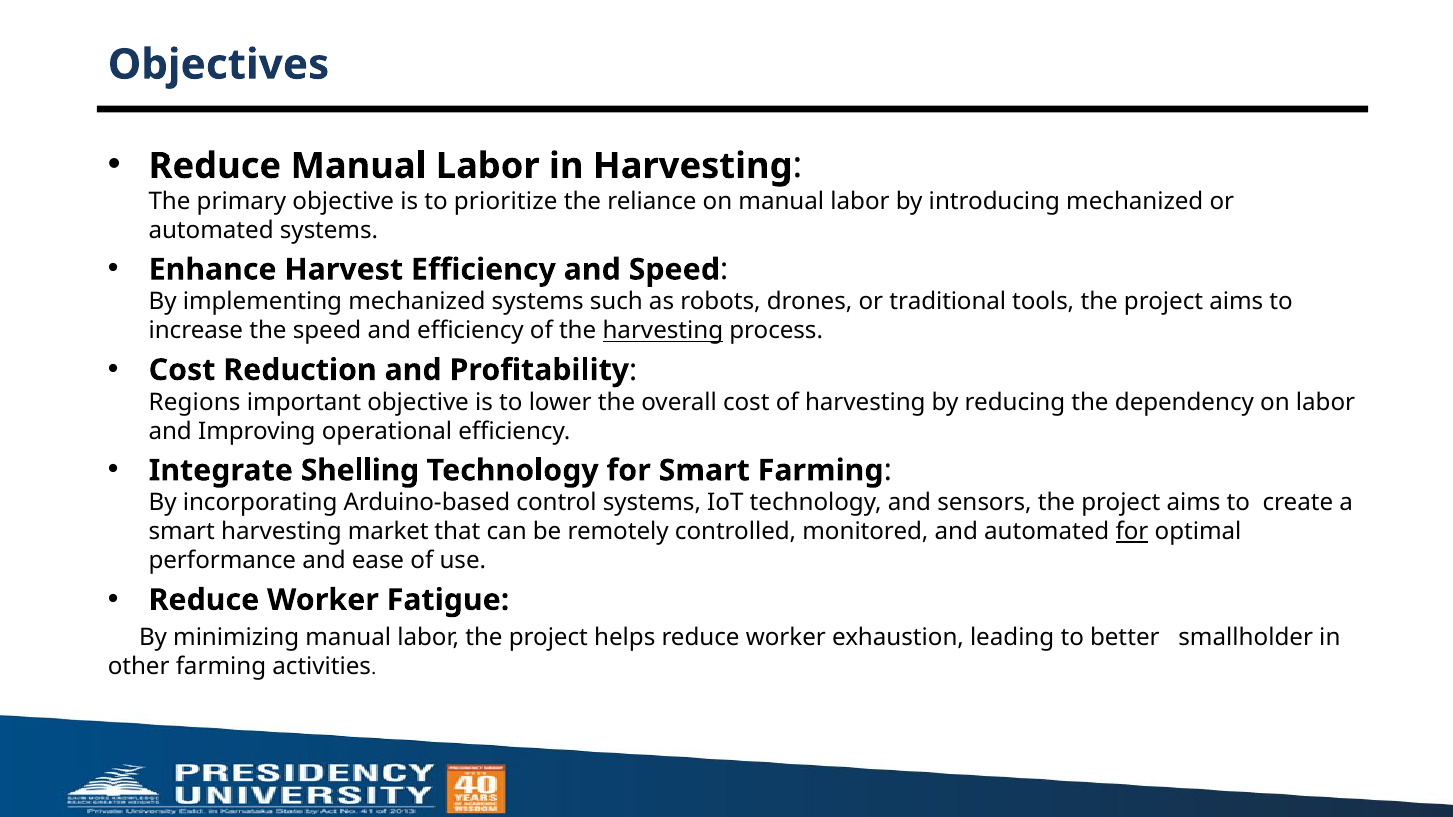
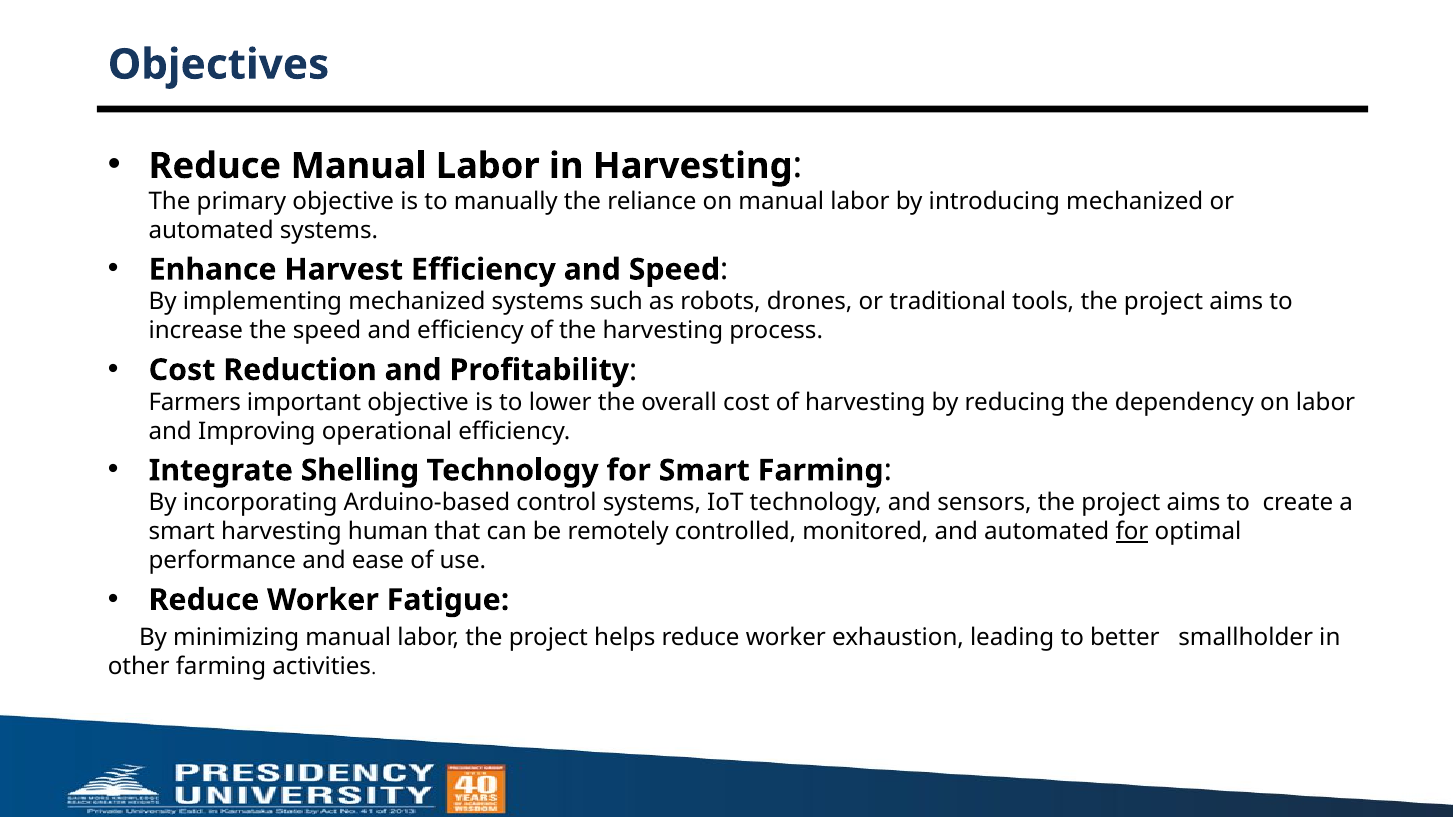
prioritize: prioritize -> manually
harvesting at (663, 331) underline: present -> none
Regions: Regions -> Farmers
market: market -> human
